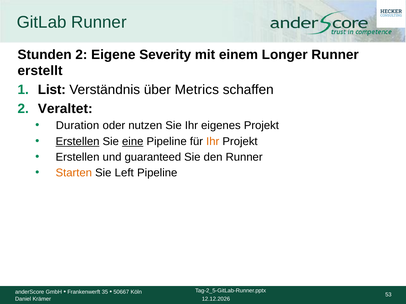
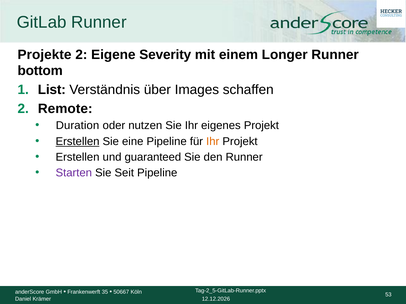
Stunden: Stunden -> Projekte
erstellt: erstellt -> bottom
Metrics: Metrics -> Images
Veraltet: Veraltet -> Remote
eine underline: present -> none
Starten colour: orange -> purple
Left: Left -> Seit
